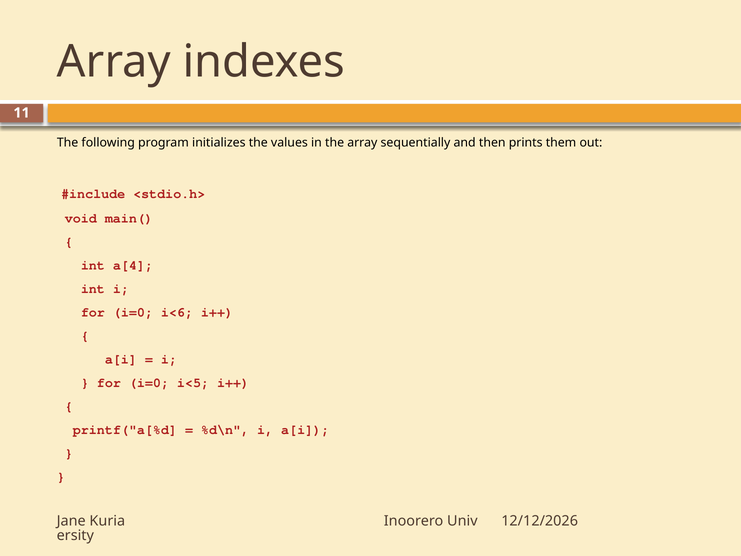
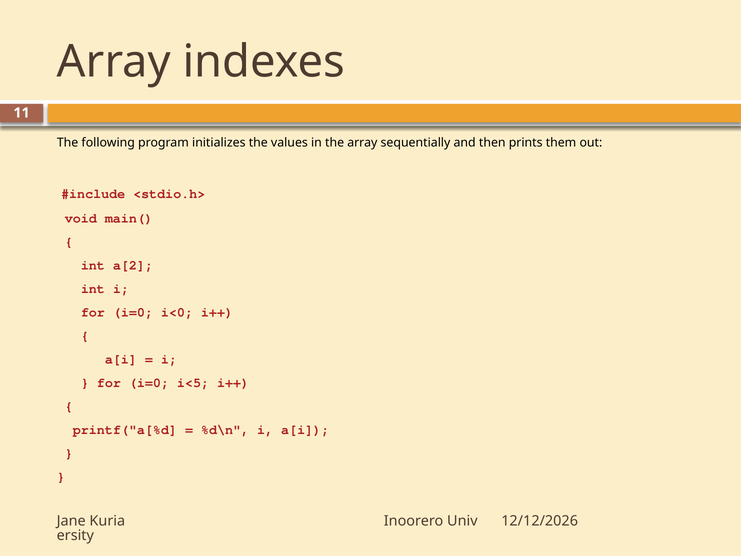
a[4: a[4 -> a[2
i<6: i<6 -> i<0
